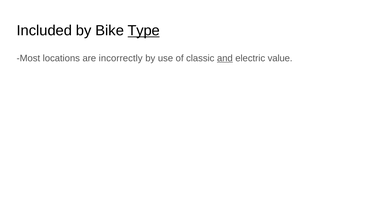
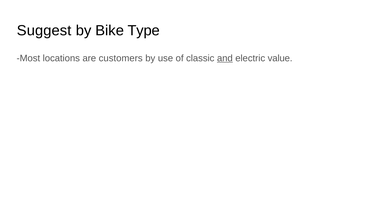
Included: Included -> Suggest
Type underline: present -> none
incorrectly: incorrectly -> customers
